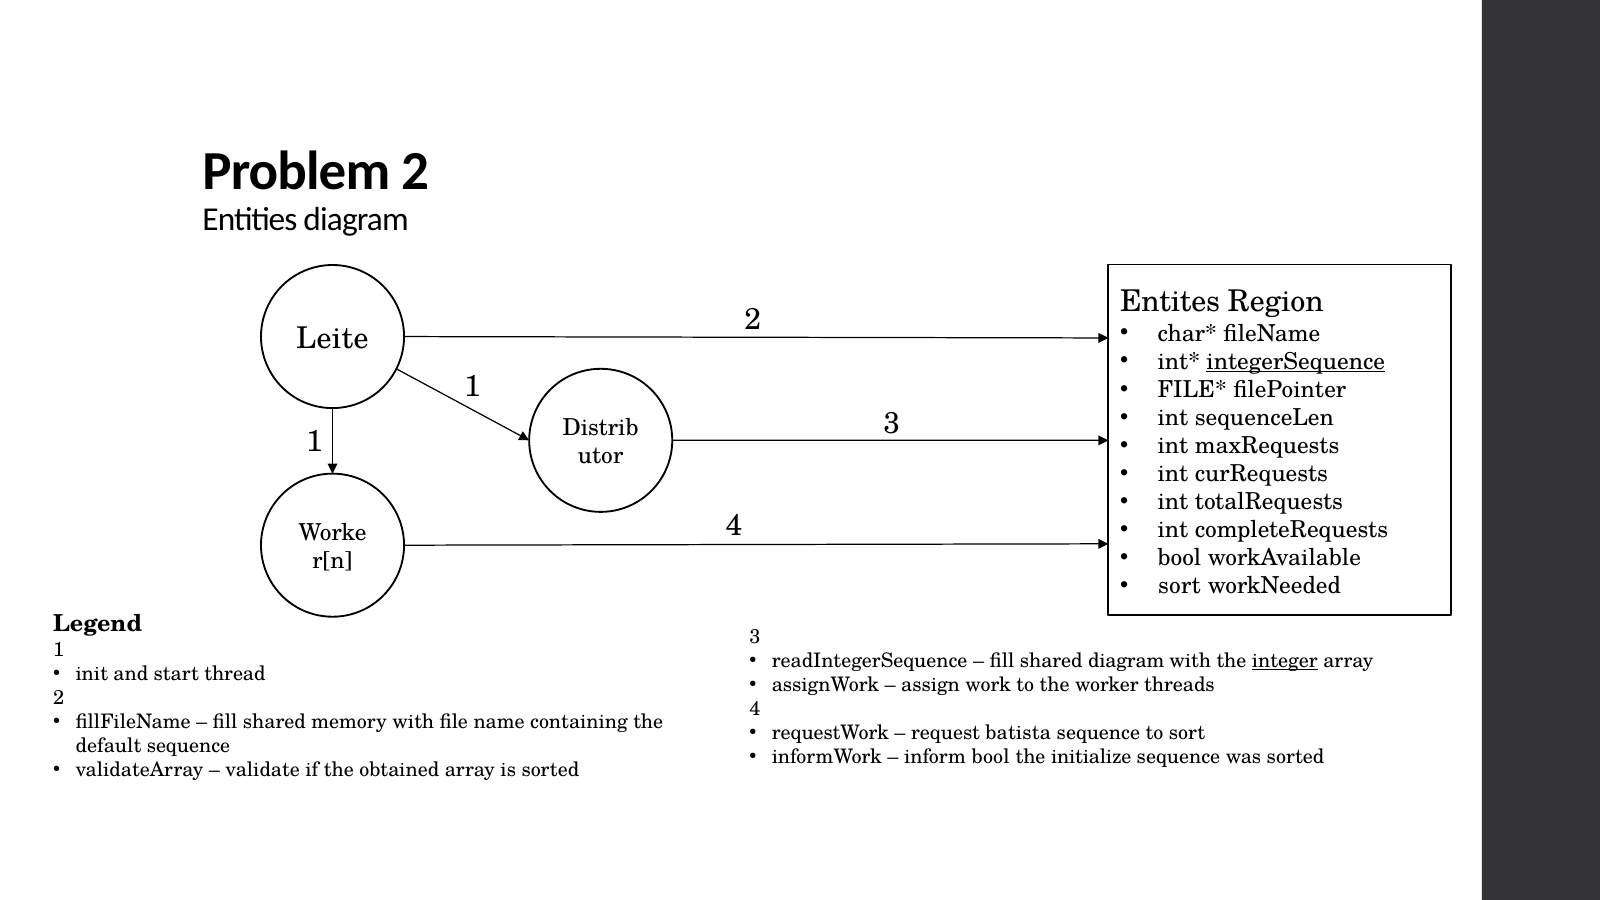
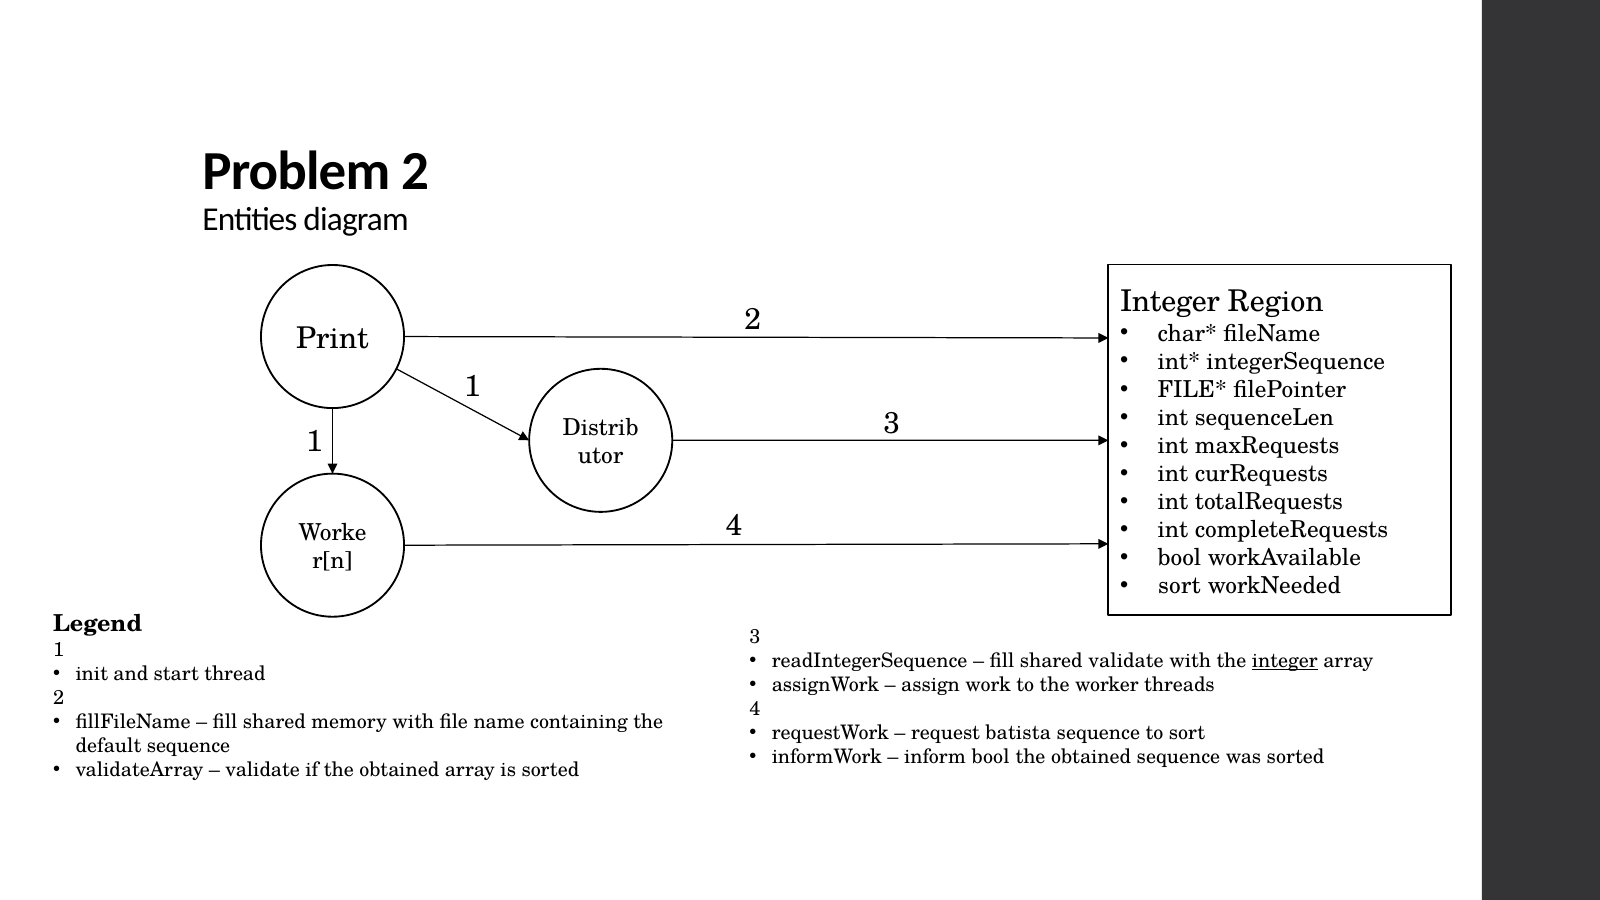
Entites at (1170, 302): Entites -> Integer
Leite: Leite -> Print
integerSequence underline: present -> none
shared diagram: diagram -> validate
initialize at (1091, 757): initialize -> obtained
